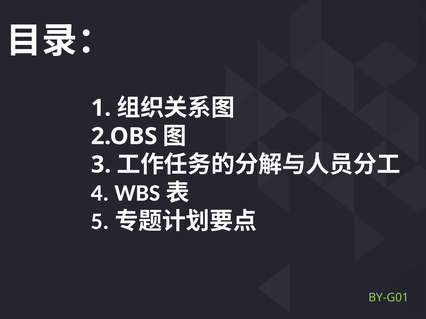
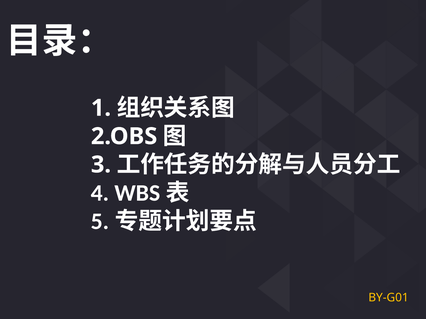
BY-G01 colour: light green -> yellow
